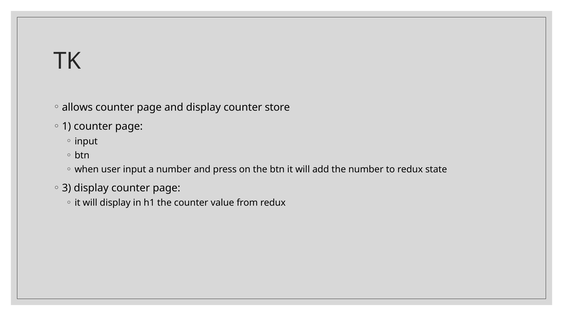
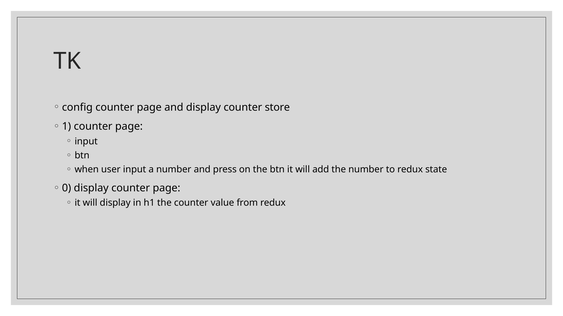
allows: allows -> config
3: 3 -> 0
